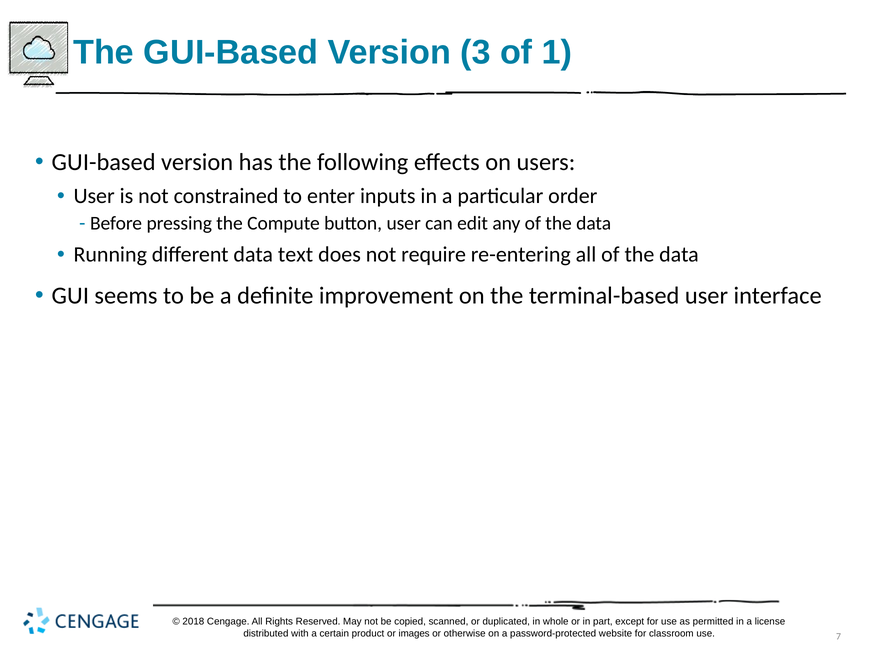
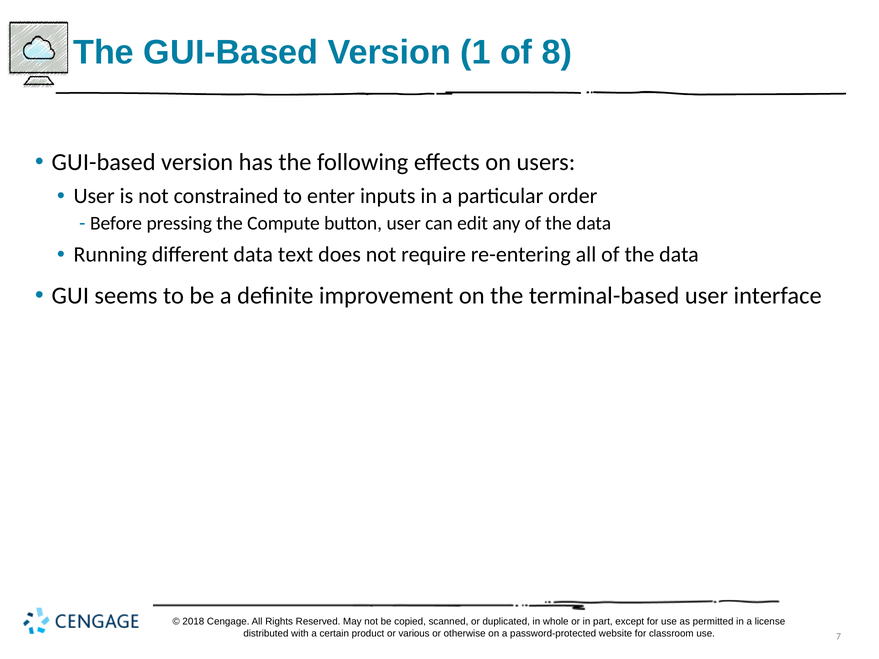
3: 3 -> 1
1: 1 -> 8
images: images -> various
